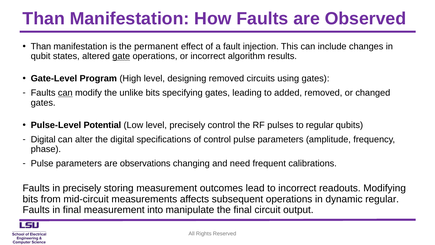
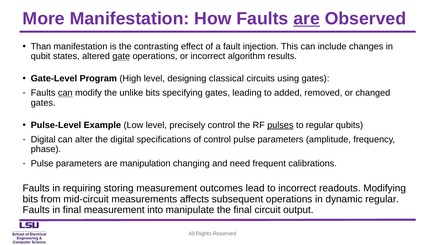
Than at (44, 19): Than -> More
are at (307, 19) underline: none -> present
permanent: permanent -> contrasting
designing removed: removed -> classical
Potential: Potential -> Example
pulses underline: none -> present
observations: observations -> manipulation
in precisely: precisely -> requiring
